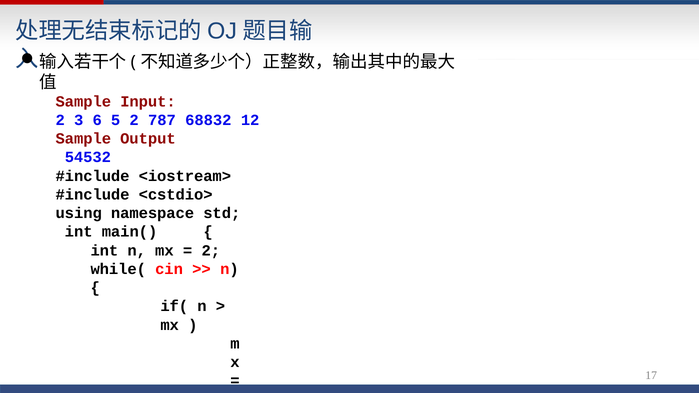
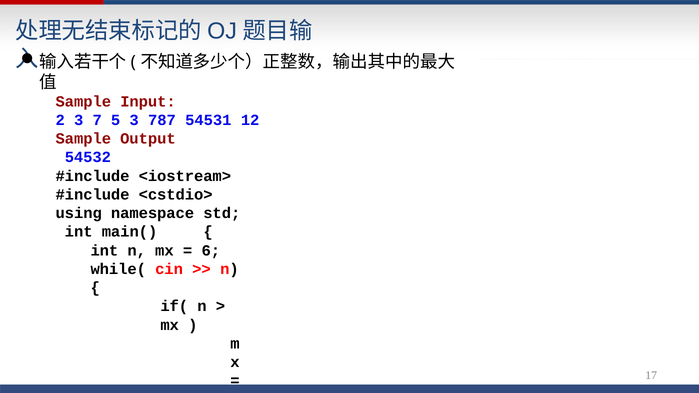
6: 6 -> 7
5 2: 2 -> 3
68832: 68832 -> 54531
2 at (211, 251): 2 -> 6
